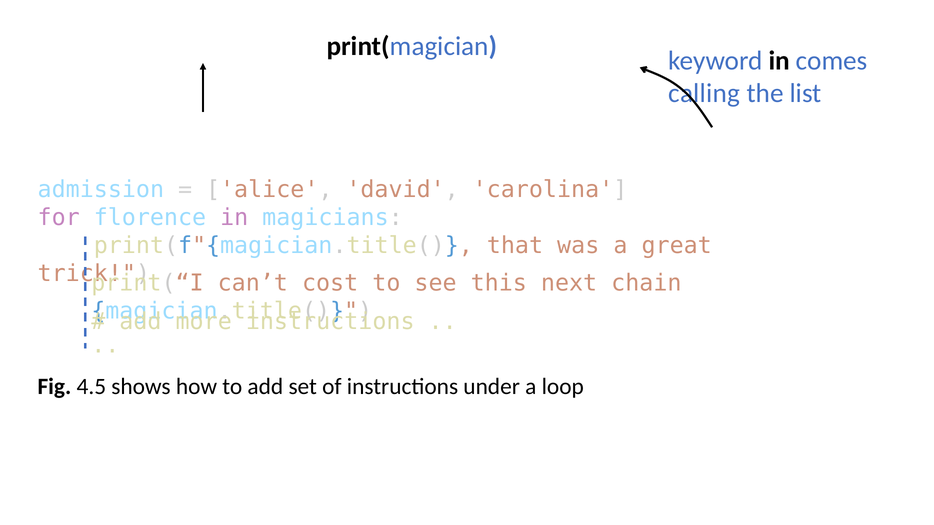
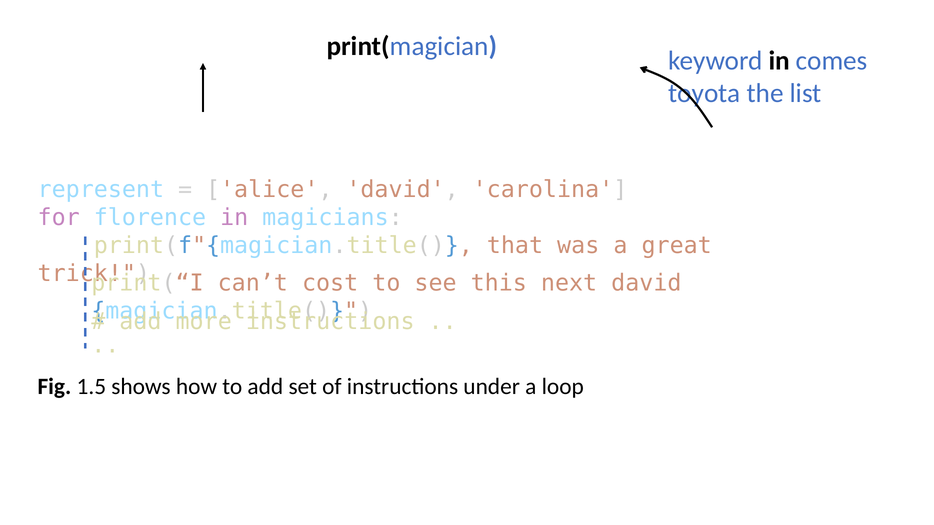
calling: calling -> toyota
admission: admission -> represent
next chain: chain -> david
4.5: 4.5 -> 1.5
